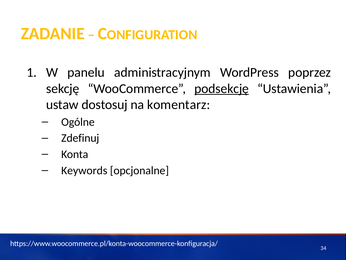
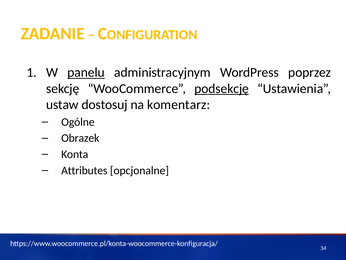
panelu underline: none -> present
Zdefinuj: Zdefinuj -> Obrazek
Keywords: Keywords -> Attributes
